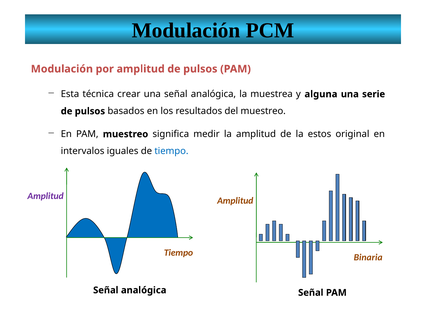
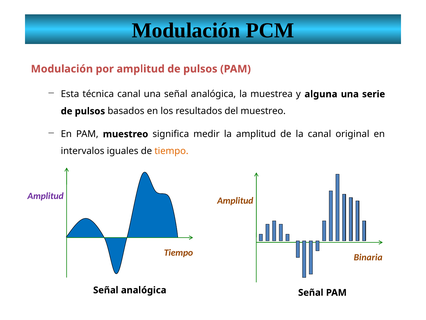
técnica crear: crear -> canal
la estos: estos -> canal
tiempo at (171, 151) colour: blue -> orange
